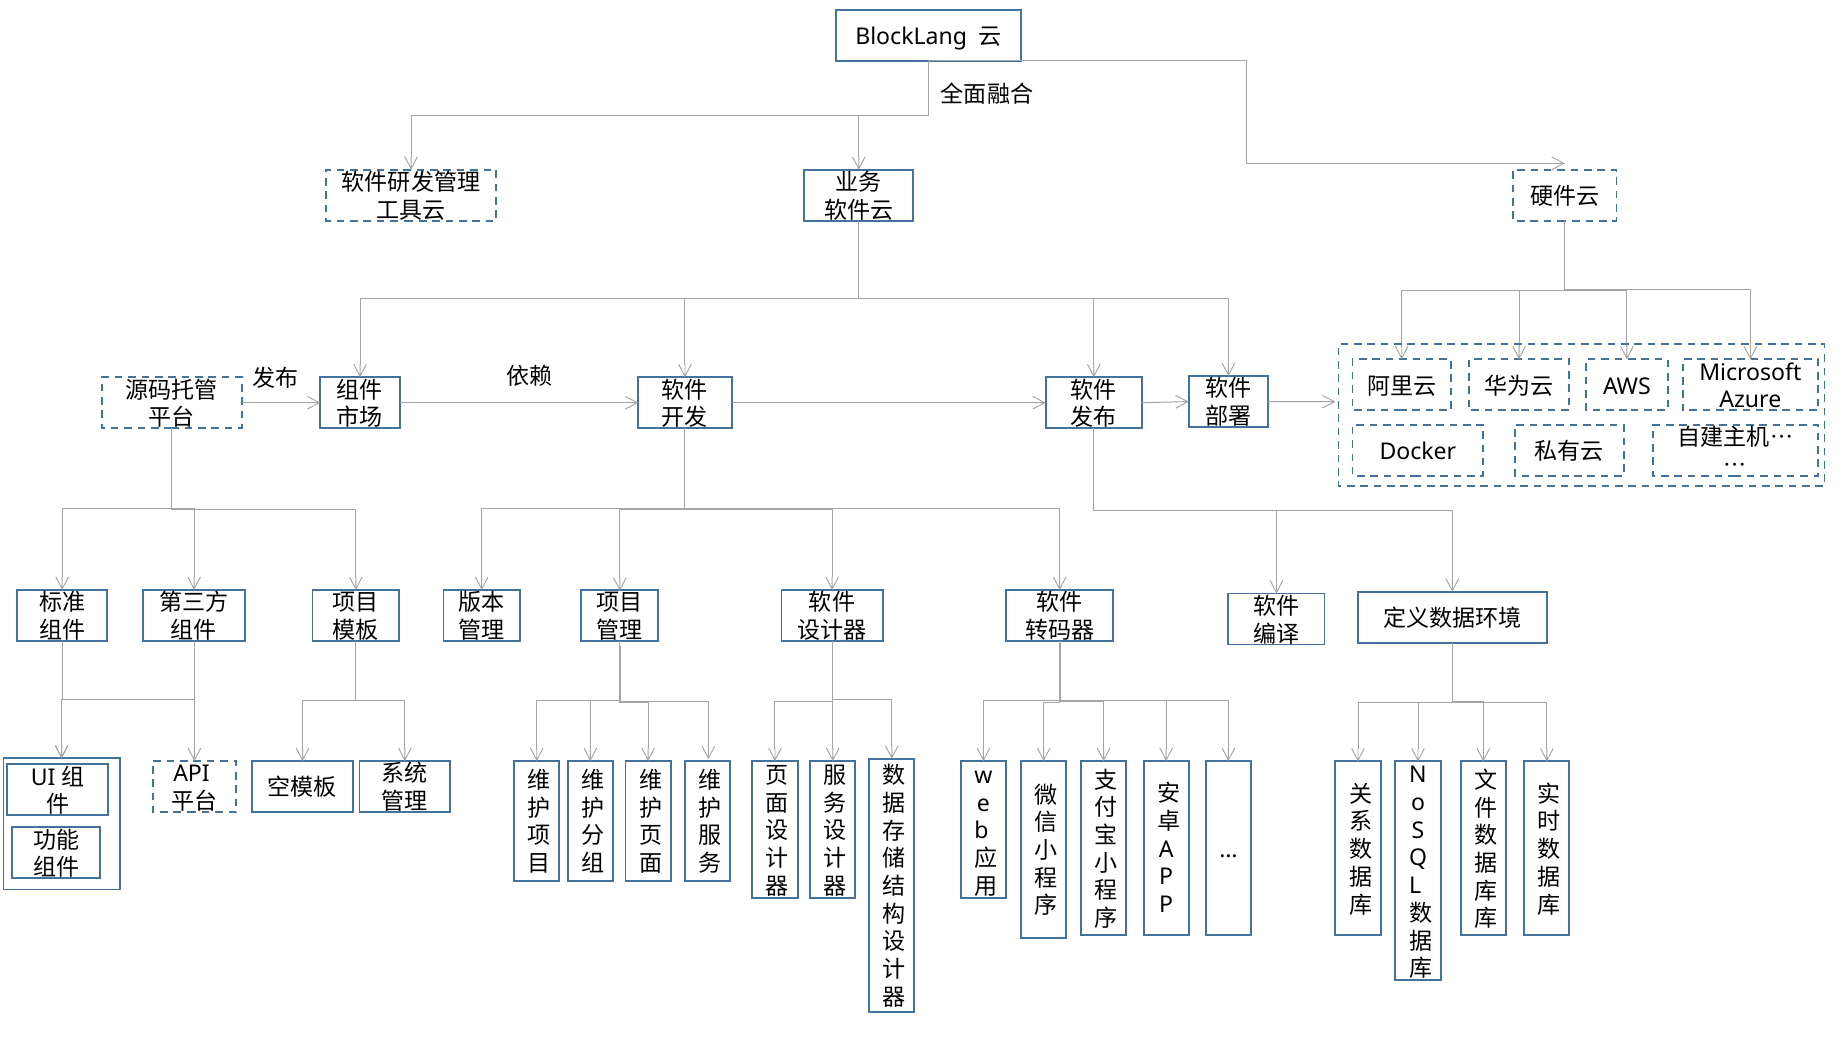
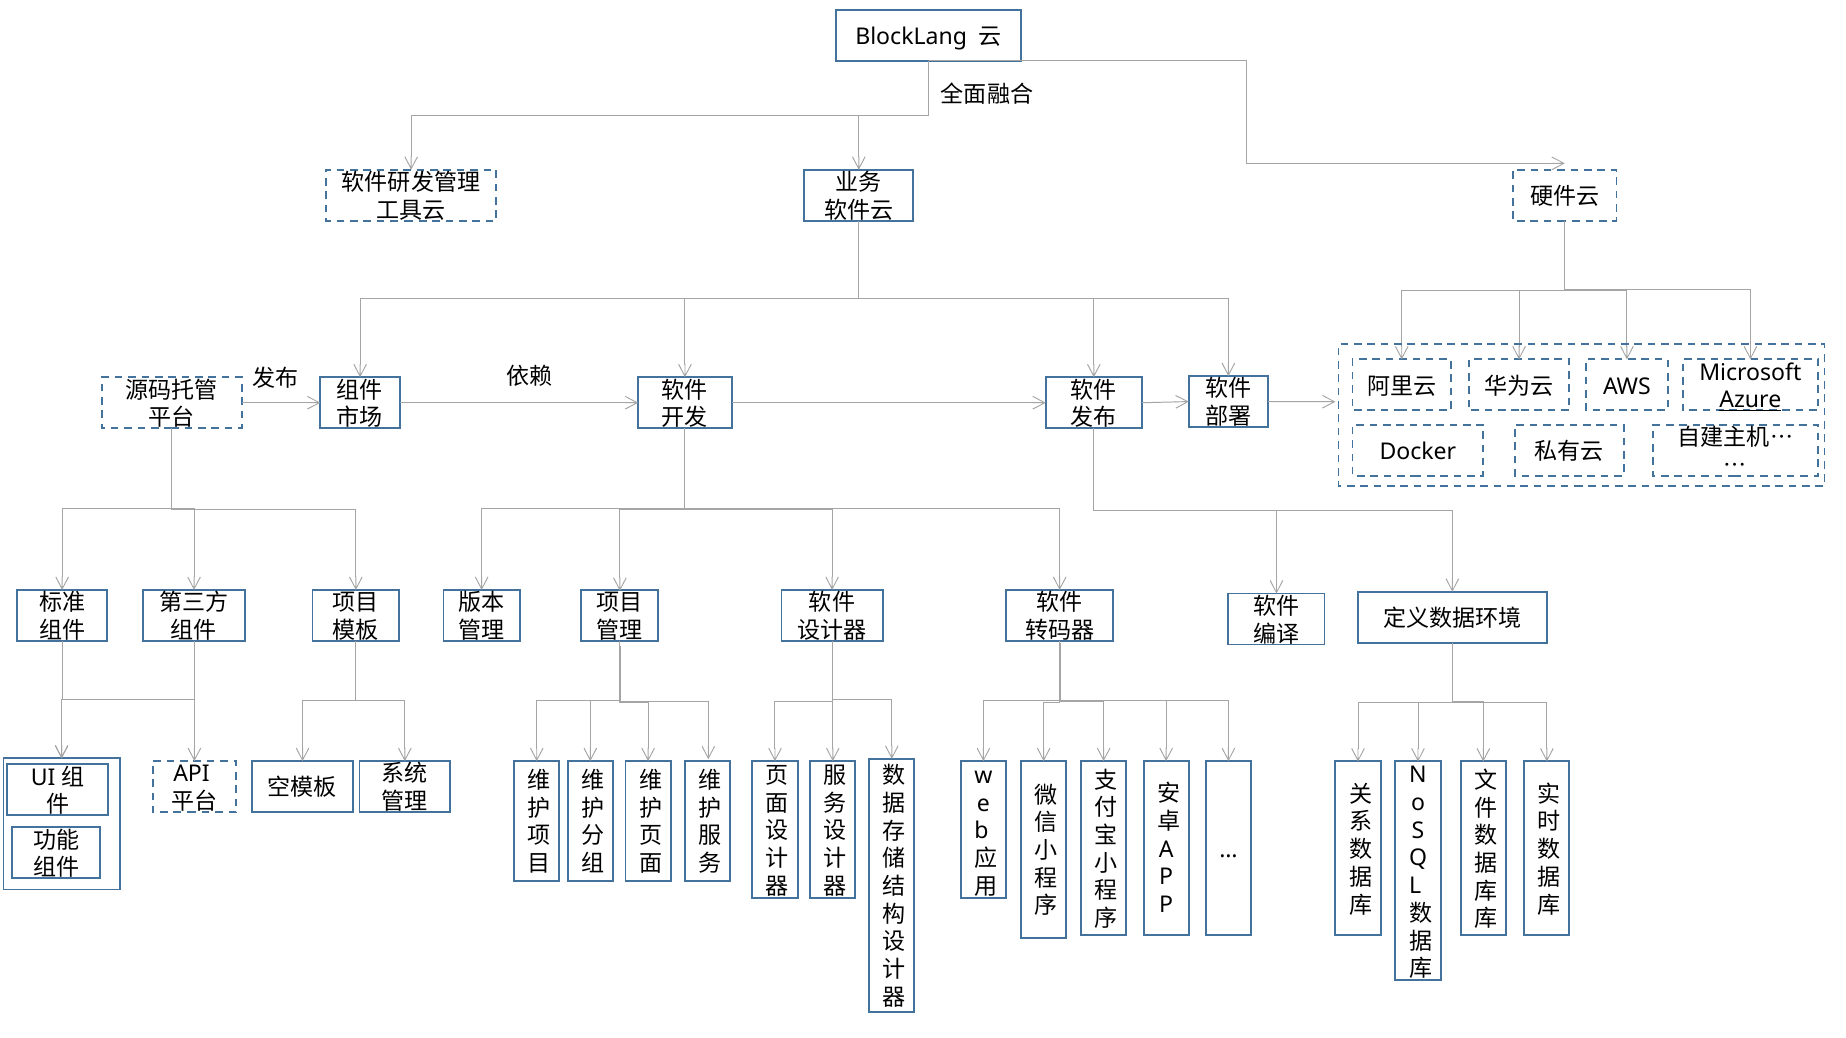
Azure underline: none -> present
